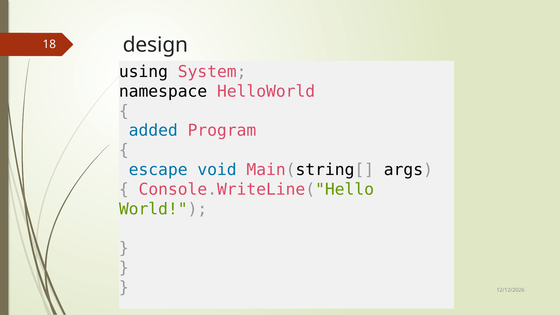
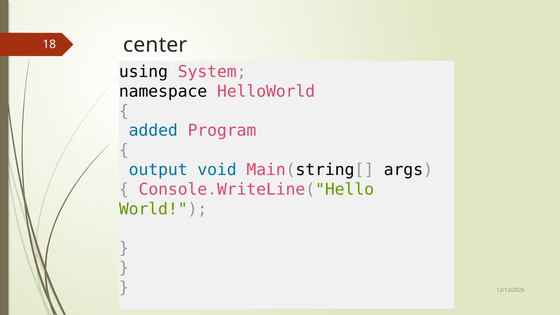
design: design -> center
escape: escape -> output
